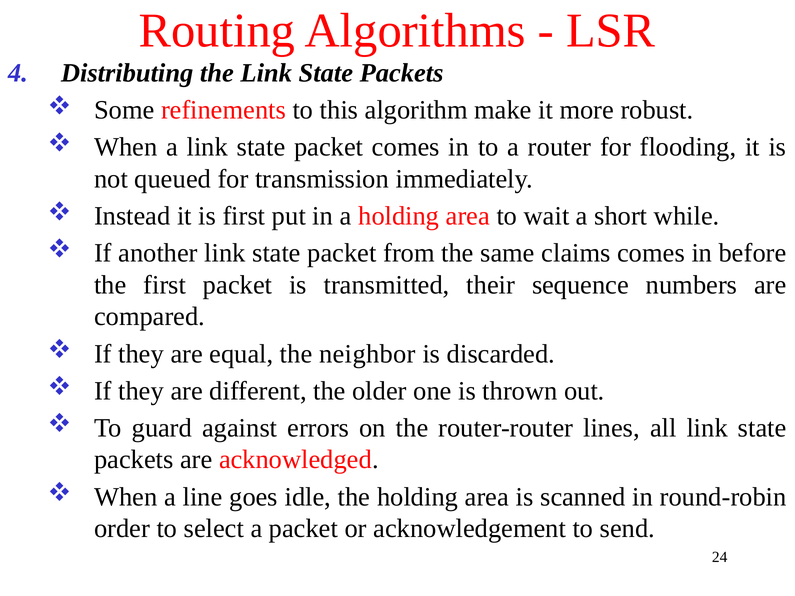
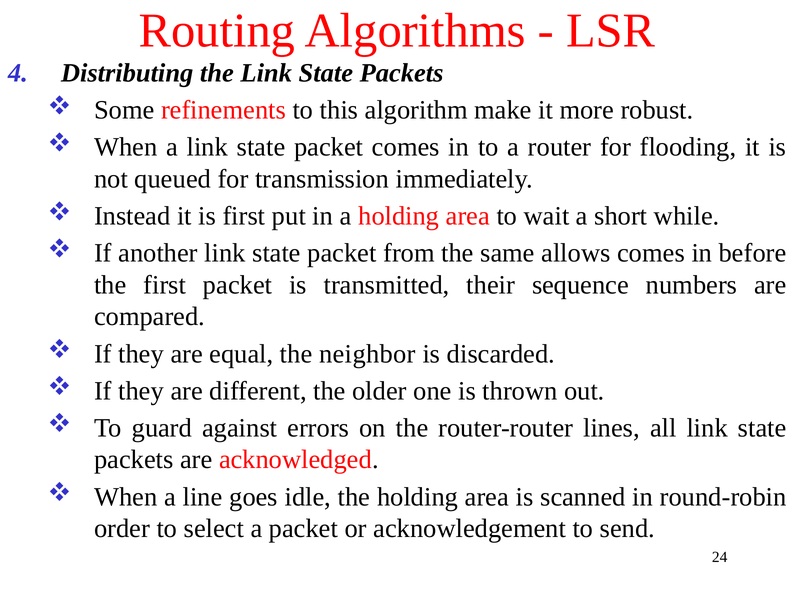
claims: claims -> allows
